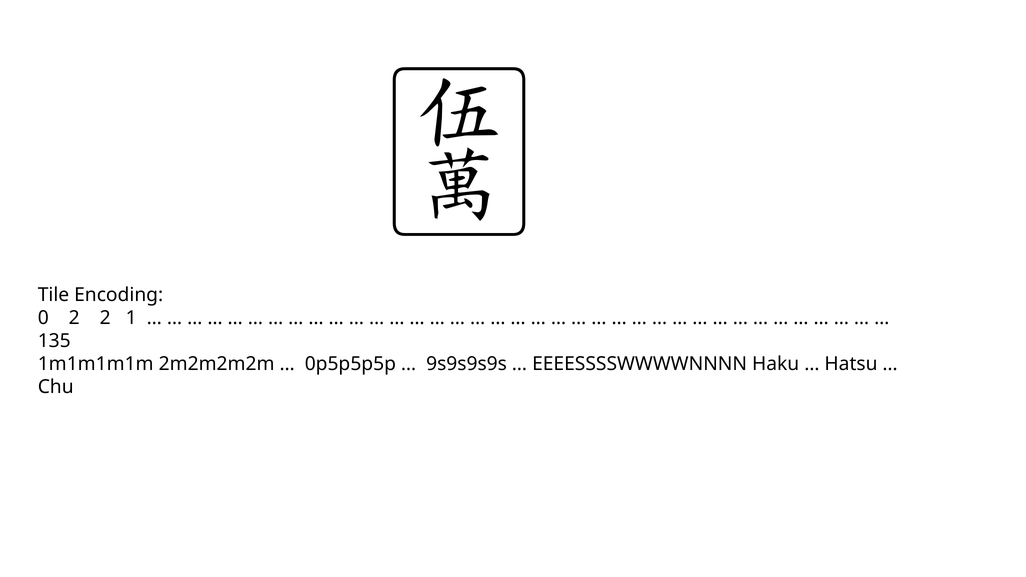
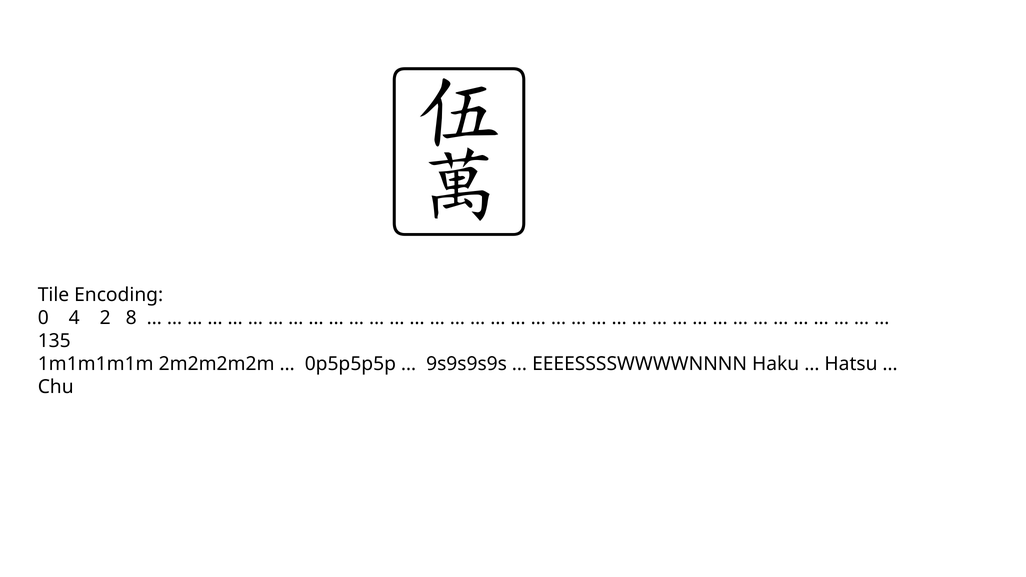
0 2: 2 -> 4
1: 1 -> 8
